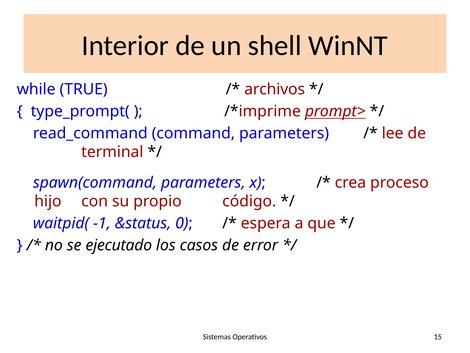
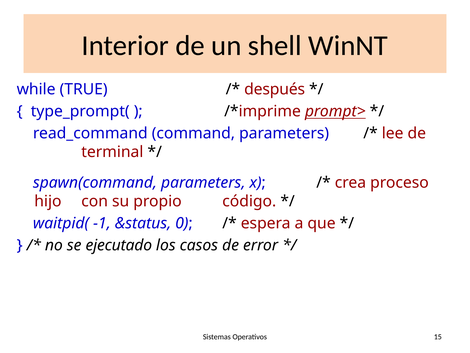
archivos: archivos -> después
